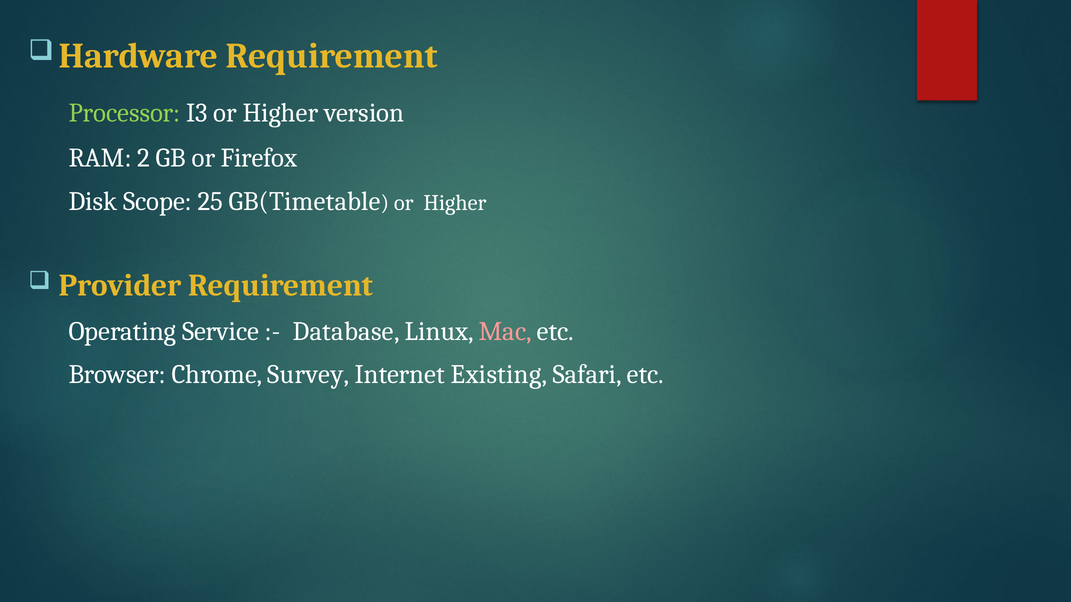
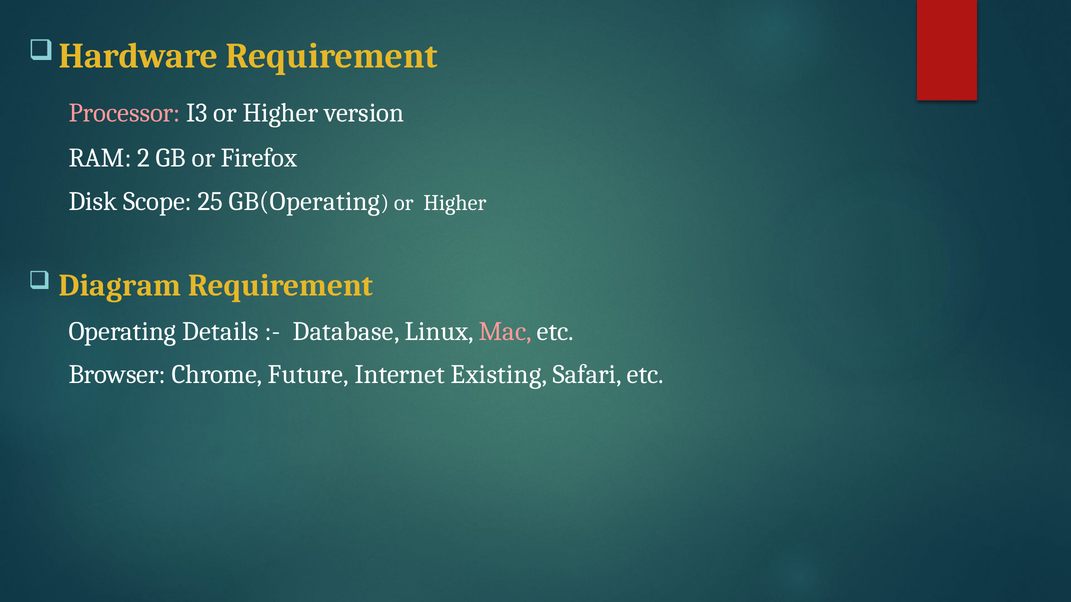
Processor colour: light green -> pink
GB(Timetable: GB(Timetable -> GB(Operating
Provider: Provider -> Diagram
Service: Service -> Details
Survey: Survey -> Future
